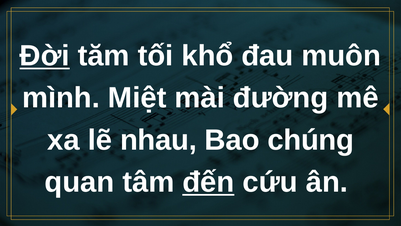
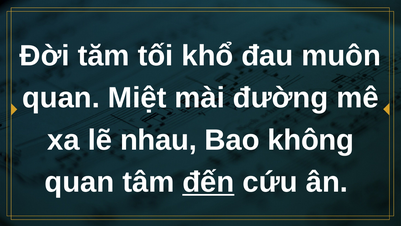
Đời underline: present -> none
mình at (61, 98): mình -> quan
chúng: chúng -> không
